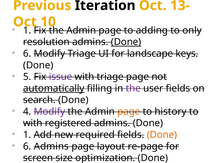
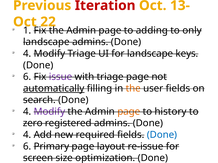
Iteration colour: black -> red
10: 10 -> 22
resolution at (46, 42): resolution -> landscape
Done at (126, 42) underline: present -> none
6 at (27, 54): 6 -> 4
5 at (27, 77): 5 -> 6
the at (133, 89) colour: purple -> orange
with at (33, 124): with -> zero
1 at (27, 135): 1 -> 4
Done at (162, 135) colour: orange -> blue
6 Admins: Admins -> Primary
re-page: re-page -> re-issue
